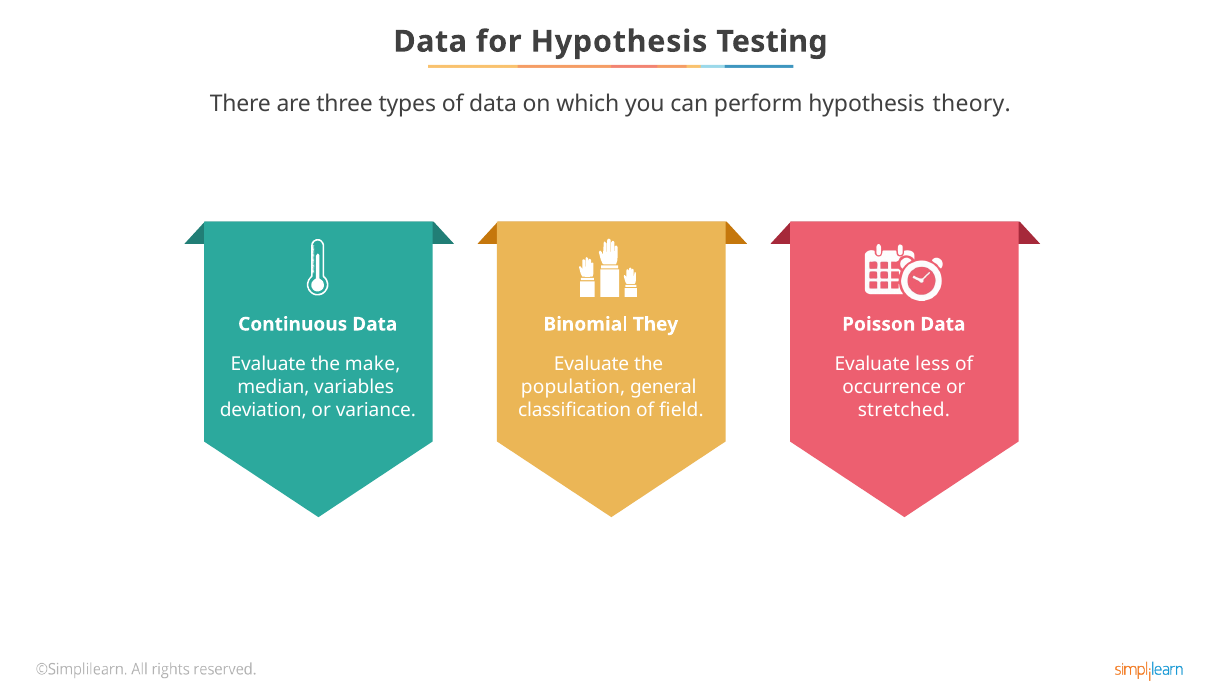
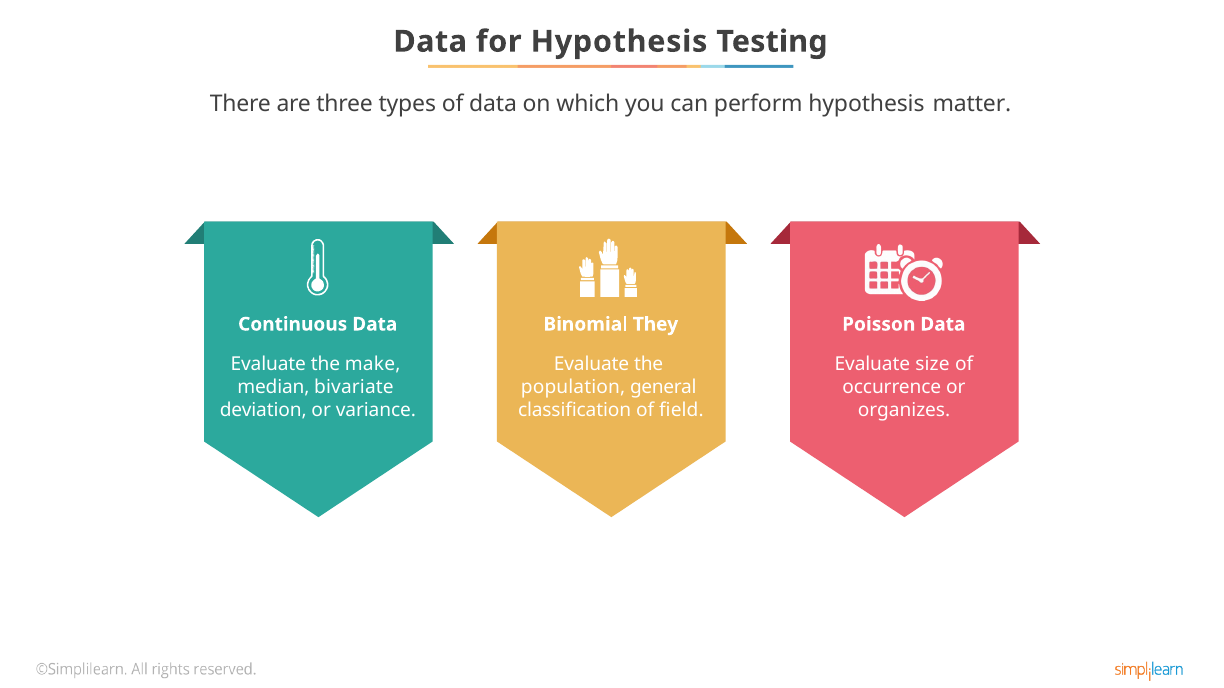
theory: theory -> matter
less: less -> size
variables: variables -> bivariate
stretched: stretched -> organizes
